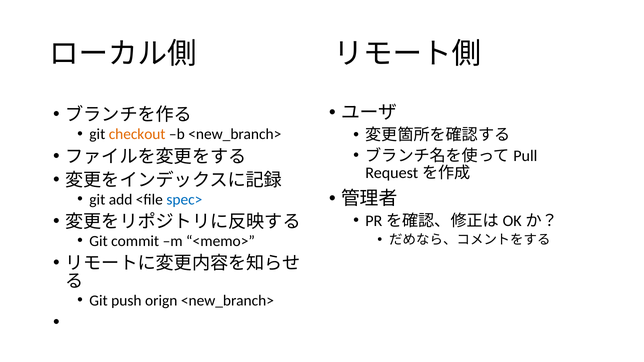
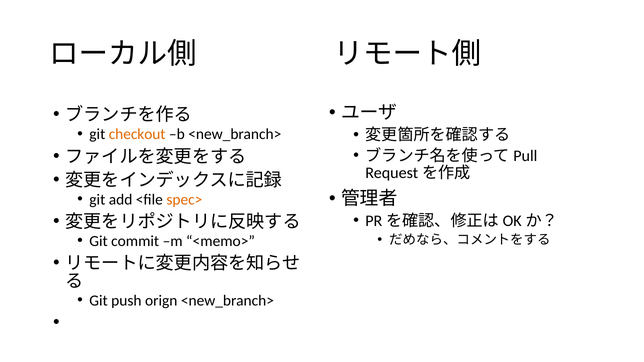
spec> colour: blue -> orange
